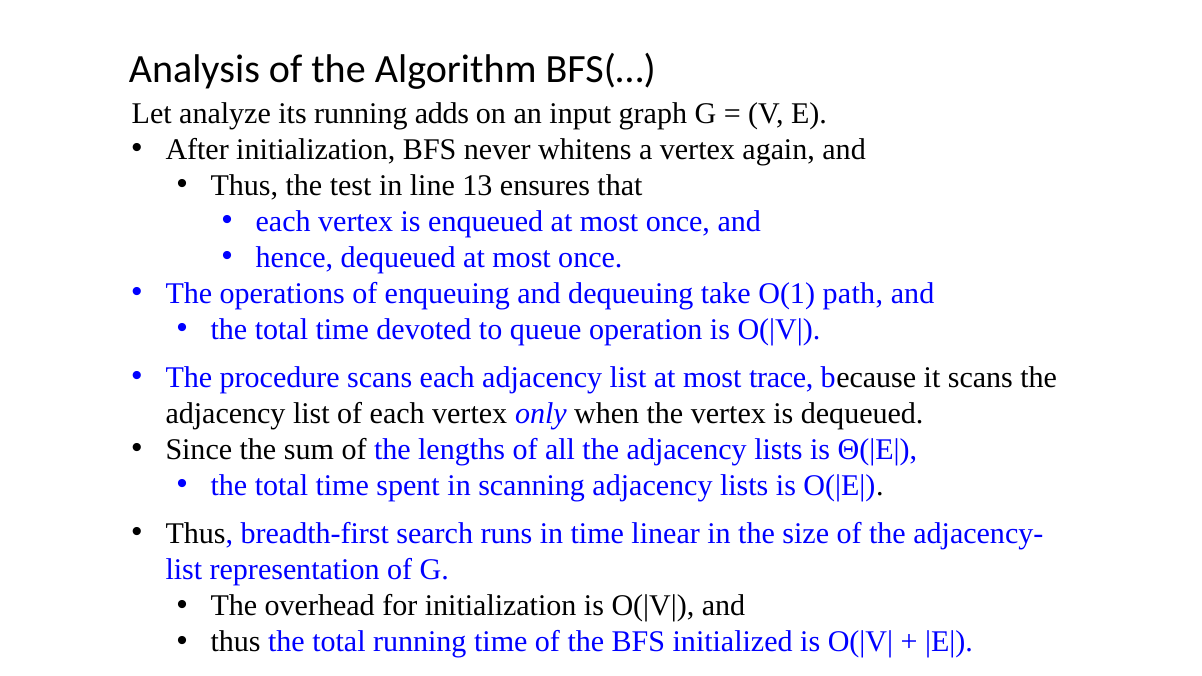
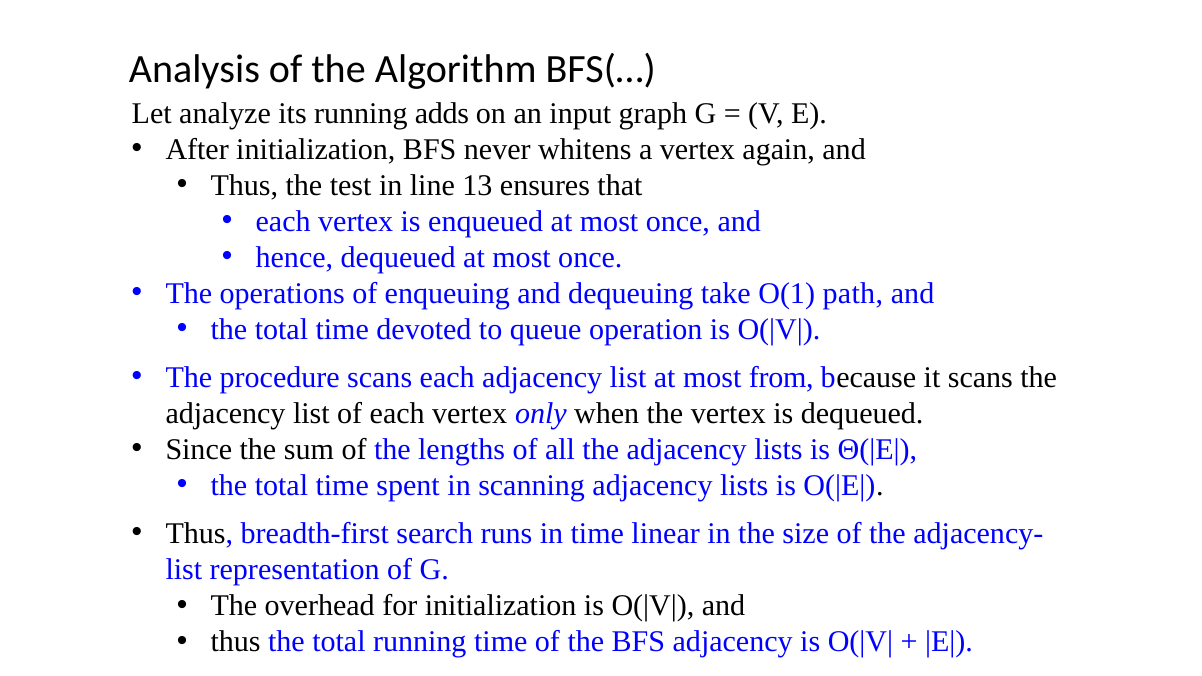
trace: trace -> from
BFS initialized: initialized -> adjacency
